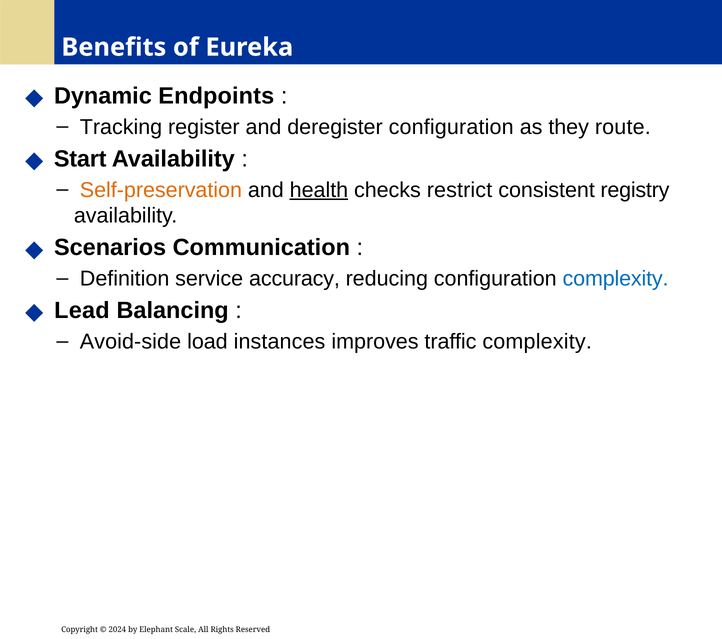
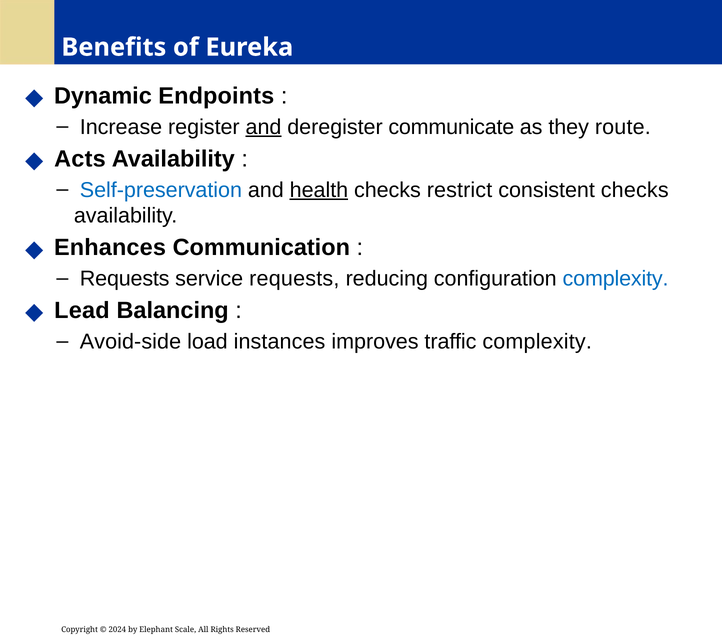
Tracking: Tracking -> Increase
and at (263, 127) underline: none -> present
deregister configuration: configuration -> communicate
Start: Start -> Acts
Self-preservation colour: orange -> blue
consistent registry: registry -> checks
Scenarios: Scenarios -> Enhances
Definition at (125, 279): Definition -> Requests
service accuracy: accuracy -> requests
